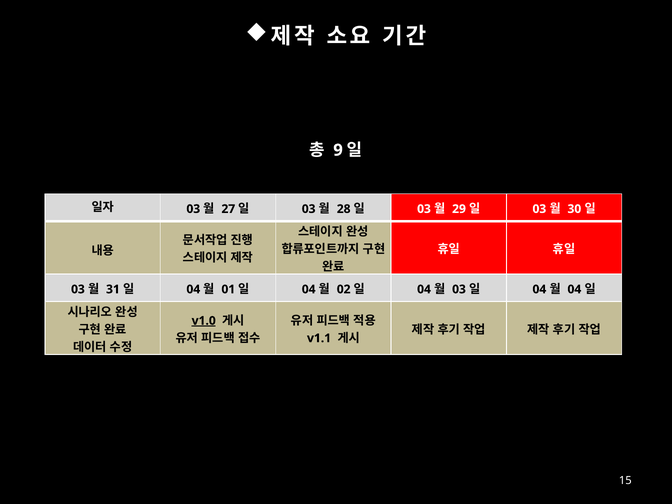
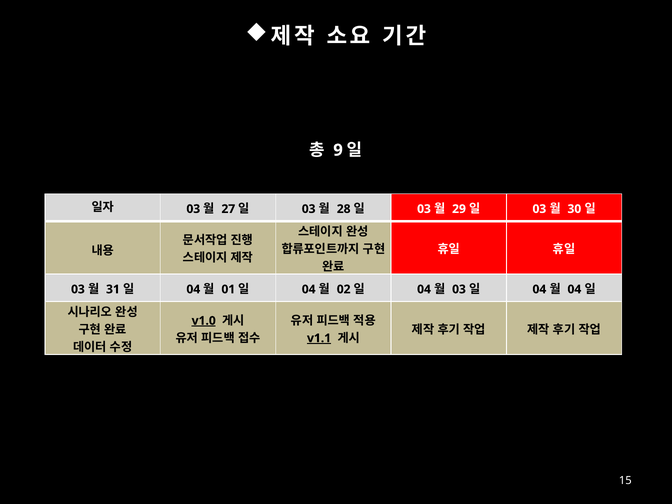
v1.1 underline: none -> present
